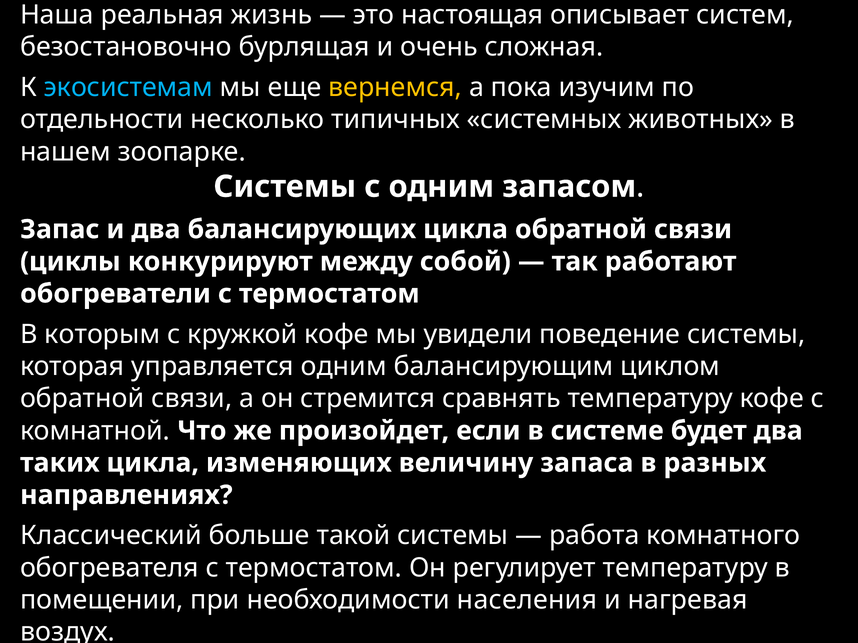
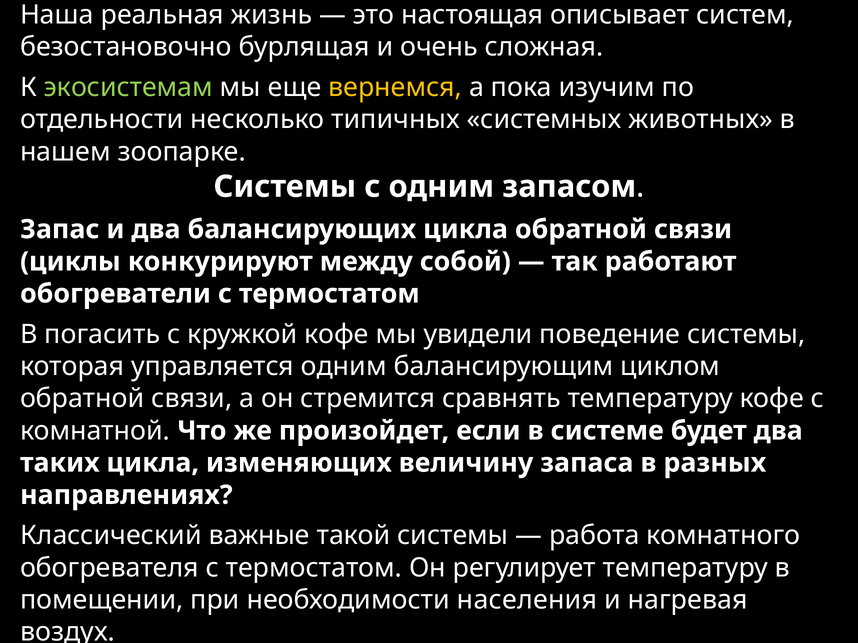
экосистемам colour: light blue -> light green
которым: которым -> погасить
больше: больше -> важные
